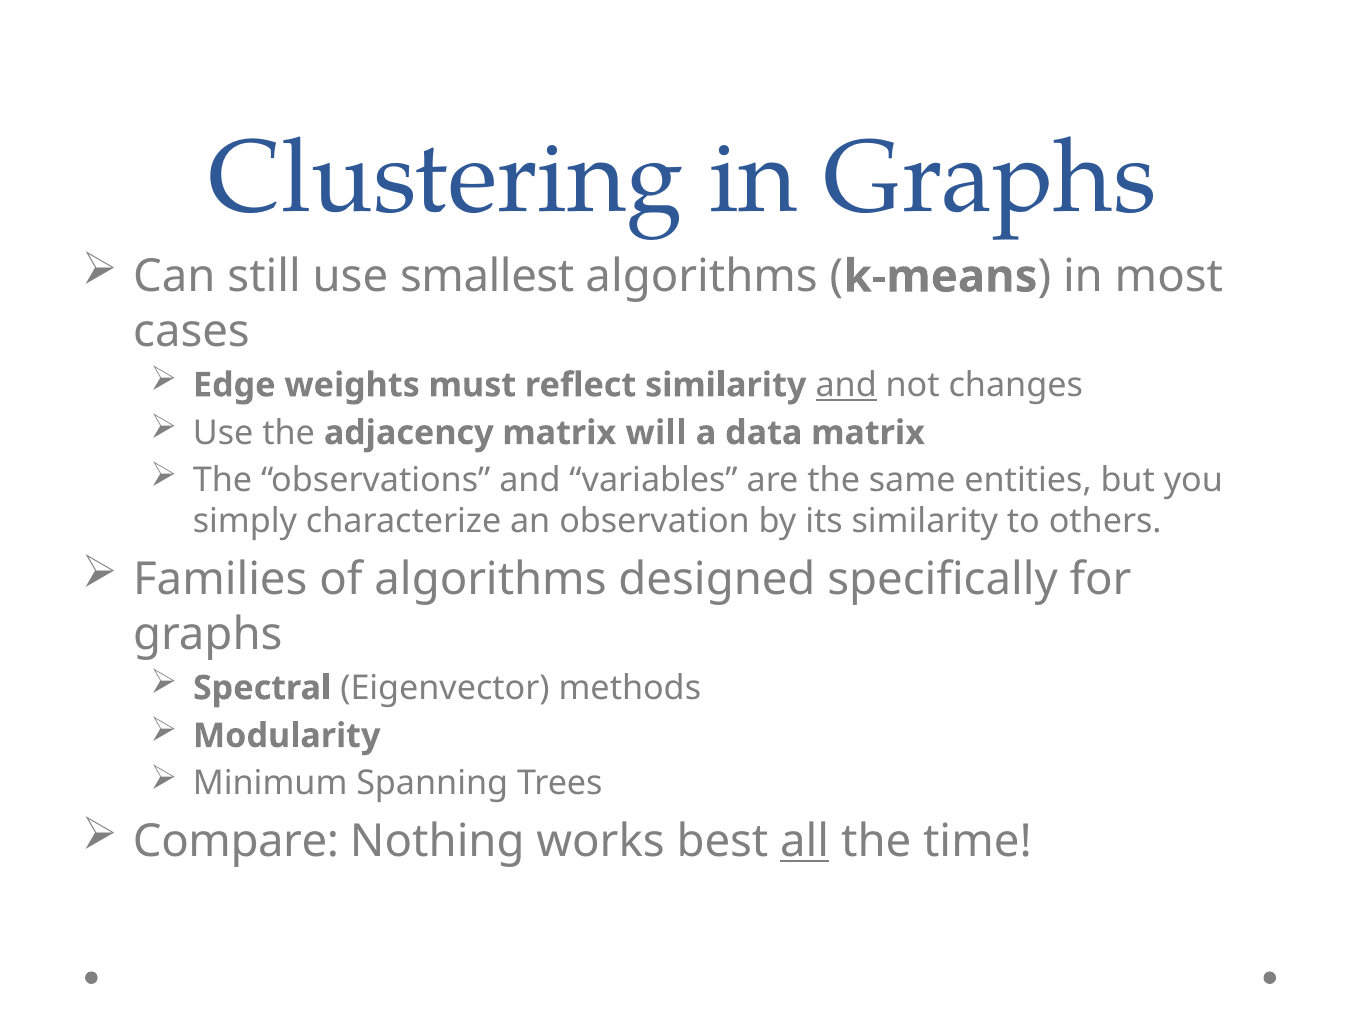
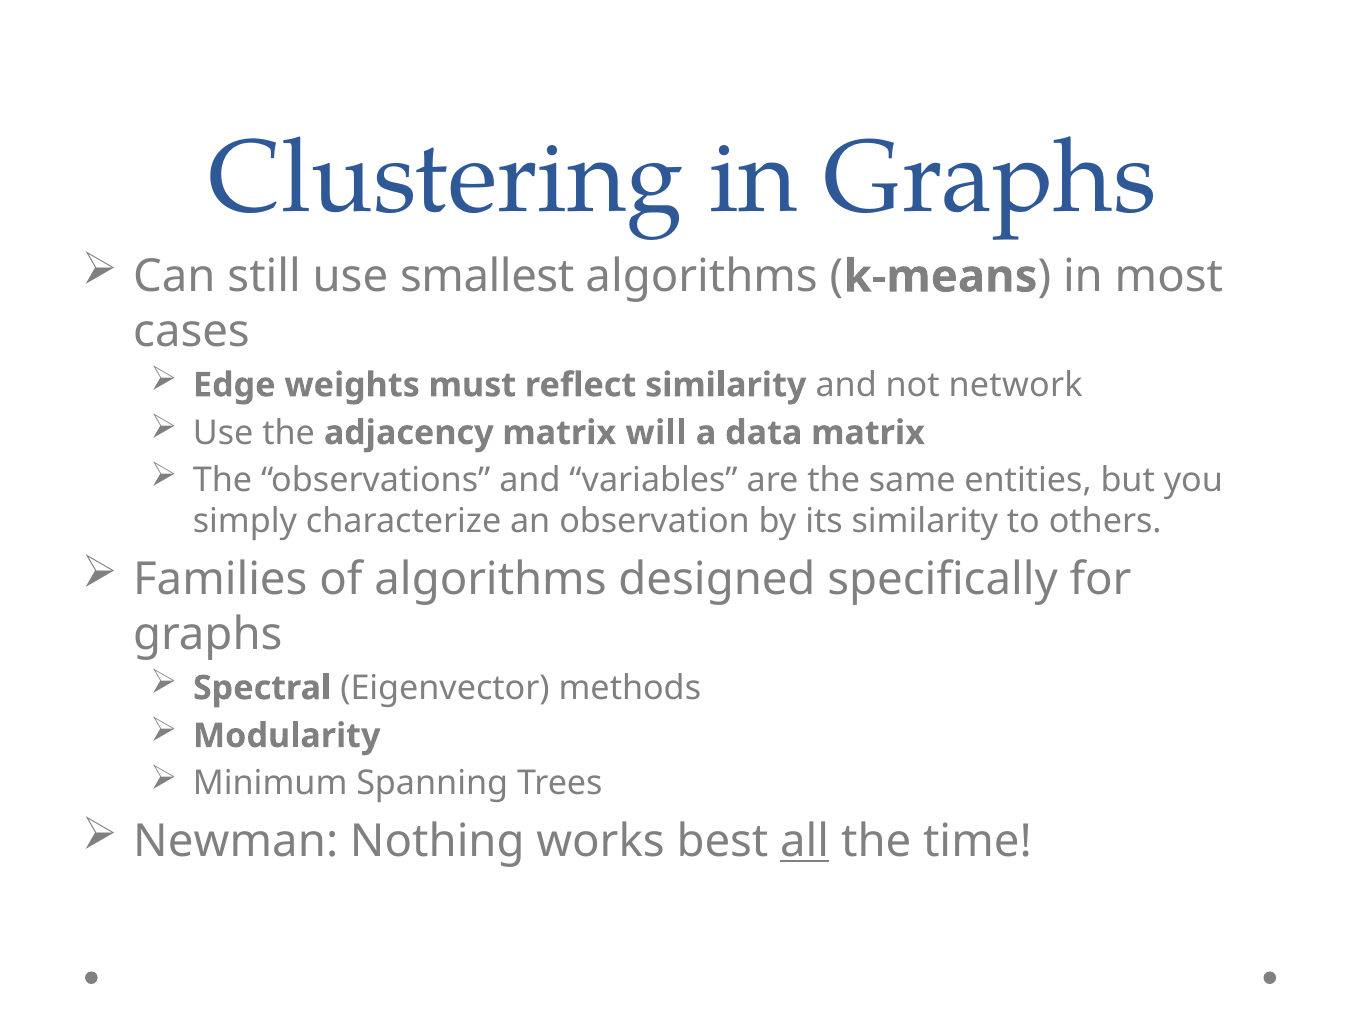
and at (846, 385) underline: present -> none
changes: changes -> network
Compare: Compare -> Newman
